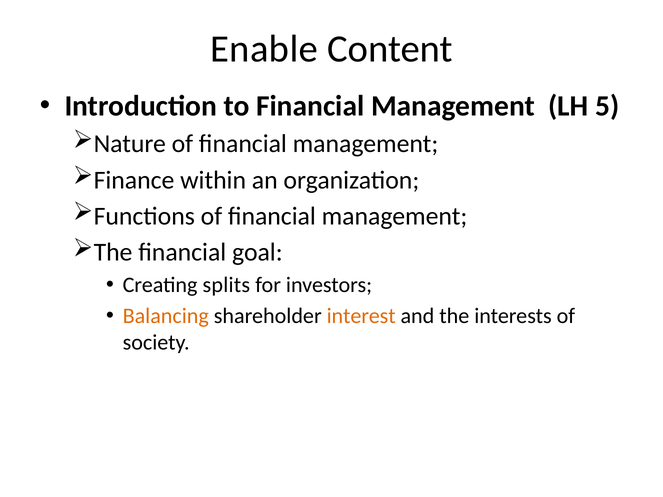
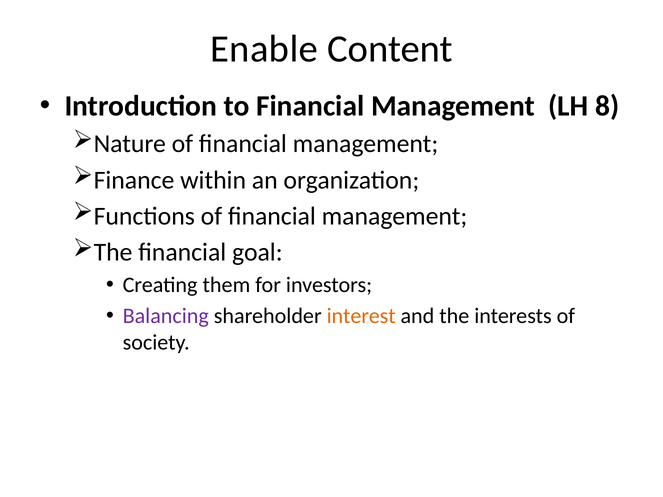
5: 5 -> 8
splits: splits -> them
Balancing colour: orange -> purple
